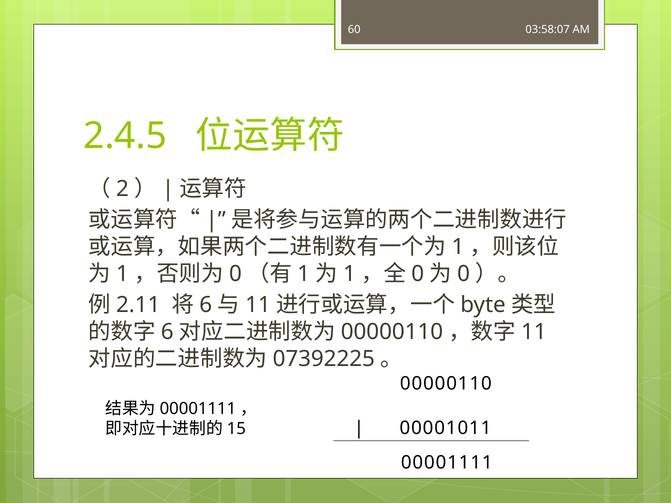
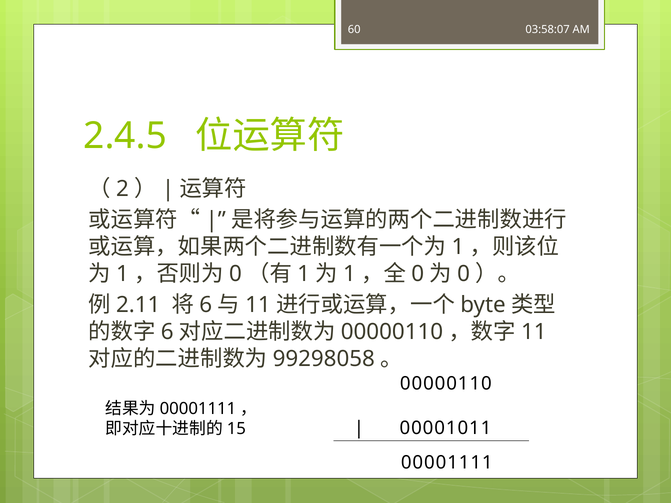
07392225: 07392225 -> 99298058
